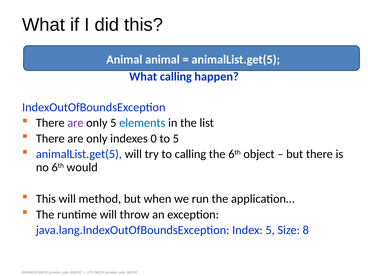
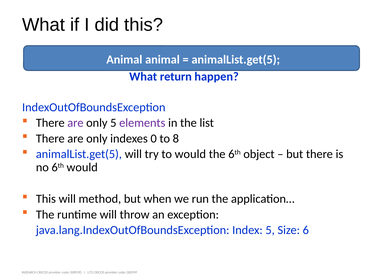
What calling: calling -> return
elements colour: blue -> purple
to 5: 5 -> 8
to calling: calling -> would
8: 8 -> 6
